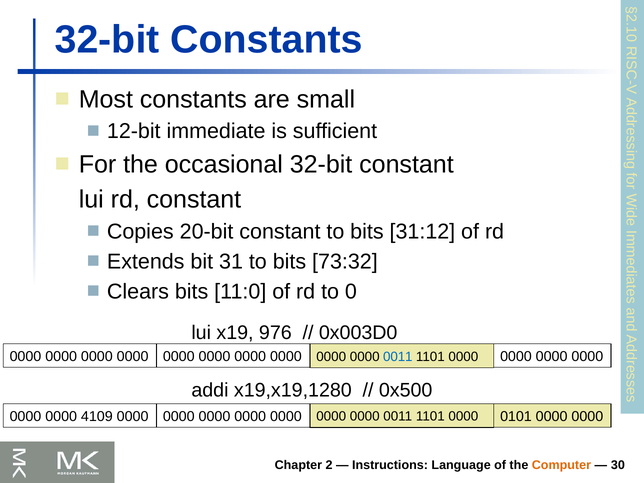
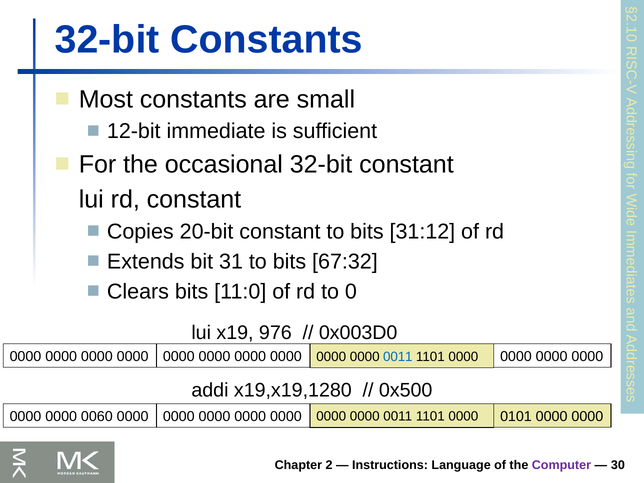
73:32: 73:32 -> 67:32
4109: 4109 -> 0060
Computer colour: orange -> purple
